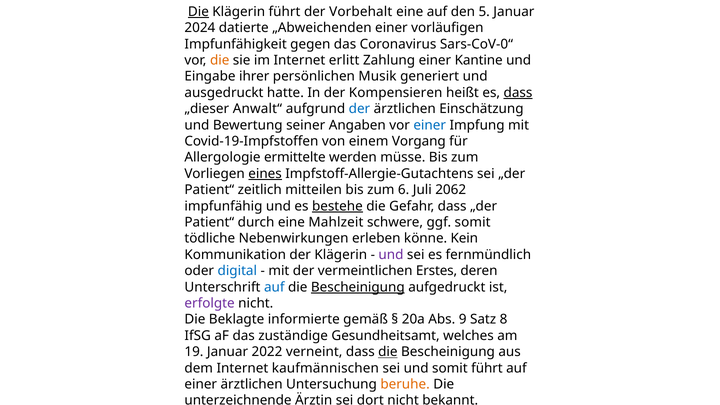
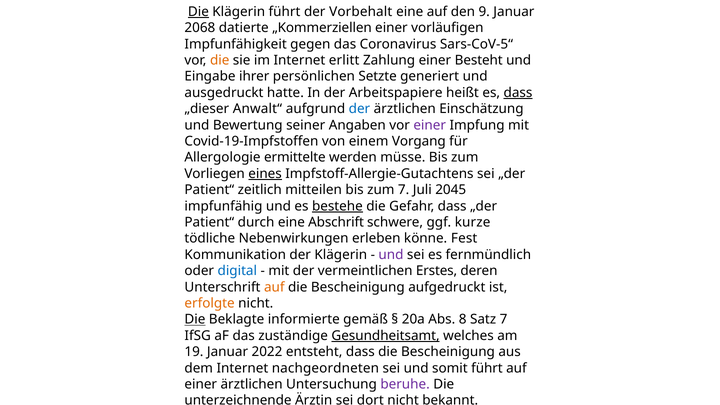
5: 5 -> 9
2024: 2024 -> 2068
„Abweichenden: „Abweichenden -> „Kommerziellen
Sars-CoV-0“: Sars-CoV-0“ -> Sars-CoV-5“
Kantine: Kantine -> Besteht
Musik: Musik -> Setzte
Kompensieren: Kompensieren -> Arbeitspapiere
einer at (430, 125) colour: blue -> purple
zum 6: 6 -> 7
2062: 2062 -> 2045
Mahlzeit: Mahlzeit -> Abschrift
ggf somit: somit -> kurze
Kein: Kein -> Fest
auf at (274, 287) colour: blue -> orange
Bescheinigung at (358, 287) underline: present -> none
erfolgte colour: purple -> orange
Die at (195, 319) underline: none -> present
9: 9 -> 8
Satz 8: 8 -> 7
Gesundheitsamt underline: none -> present
verneint: verneint -> entsteht
die at (388, 352) underline: present -> none
kaufmännischen: kaufmännischen -> nachgeordneten
beruhe colour: orange -> purple
